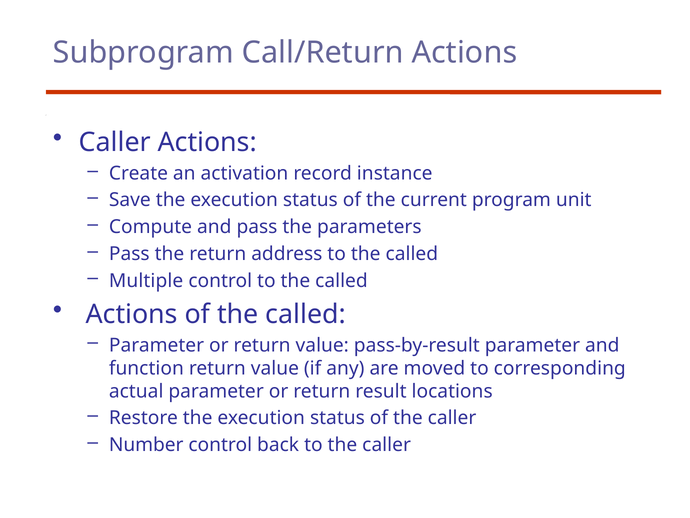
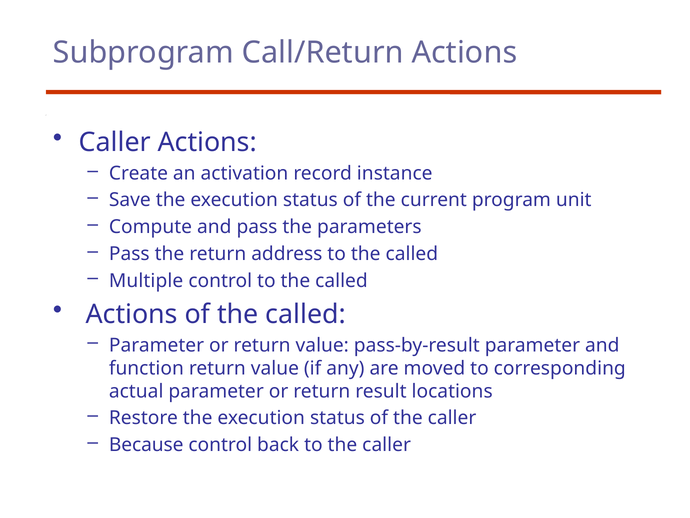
Number: Number -> Because
